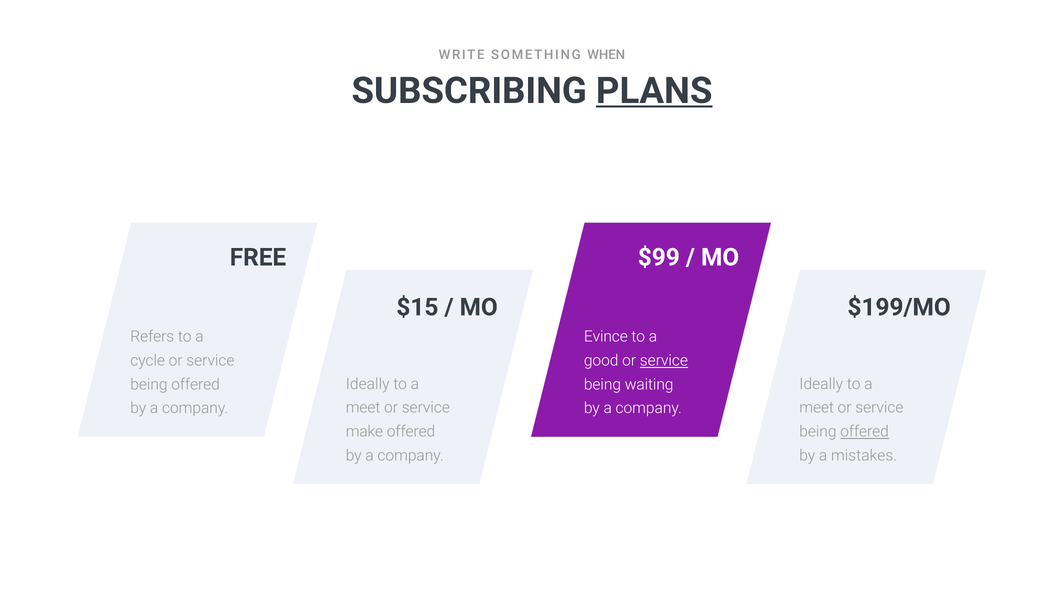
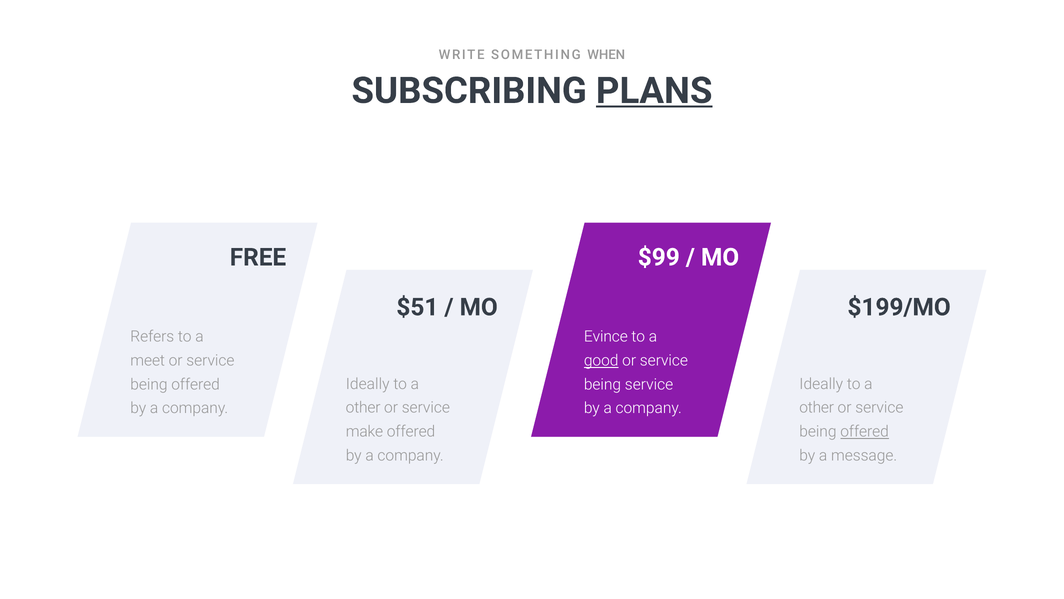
$15: $15 -> $51
cycle: cycle -> meet
good underline: none -> present
service at (664, 360) underline: present -> none
being waiting: waiting -> service
meet at (363, 408): meet -> other
meet at (817, 408): meet -> other
mistakes: mistakes -> message
